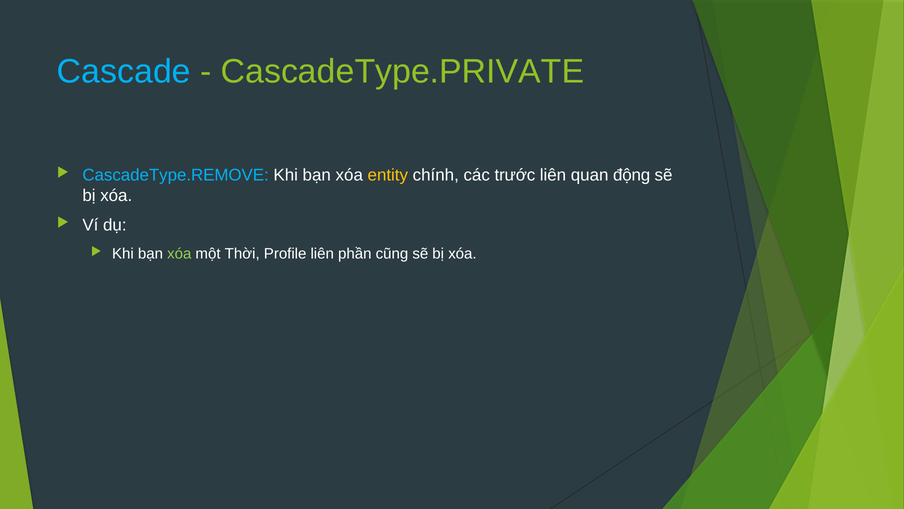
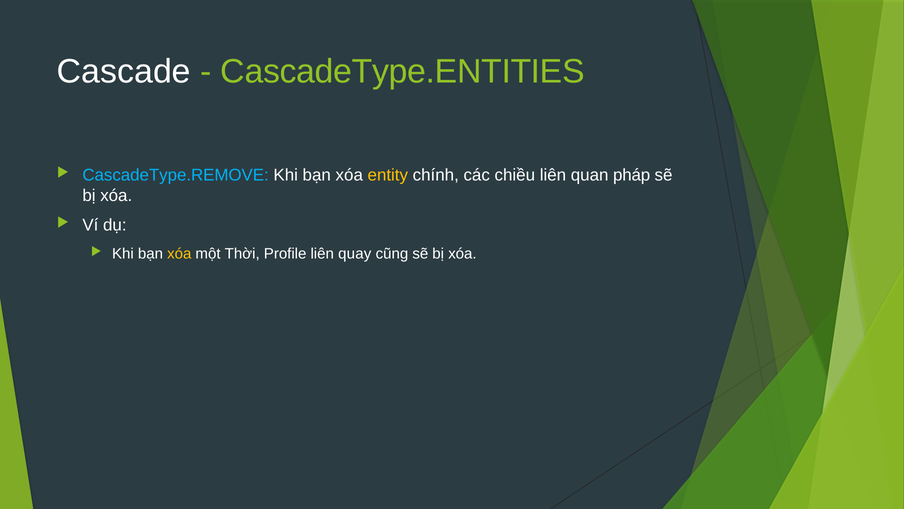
Cascade colour: light blue -> white
CascadeType.PRIVATE: CascadeType.PRIVATE -> CascadeType.ENTITIES
trước: trước -> chiều
động: động -> pháp
xóa at (179, 254) colour: light green -> yellow
phần: phần -> quay
